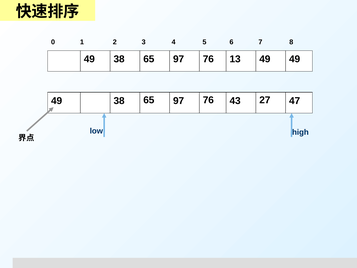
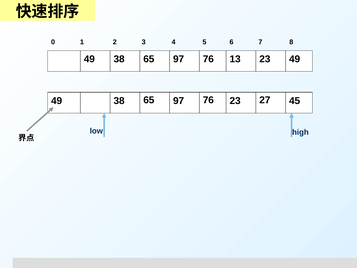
13 49: 49 -> 23
76 43: 43 -> 23
47: 47 -> 45
